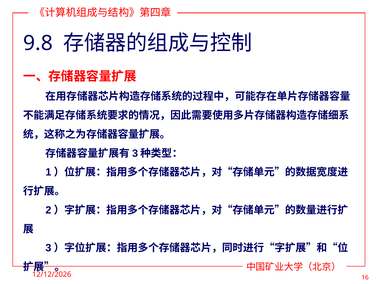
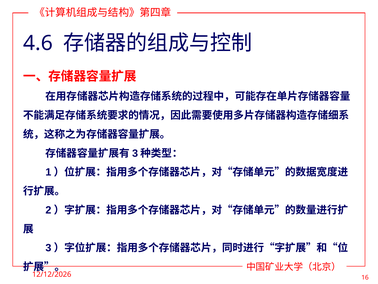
9.8: 9.8 -> 4.6
